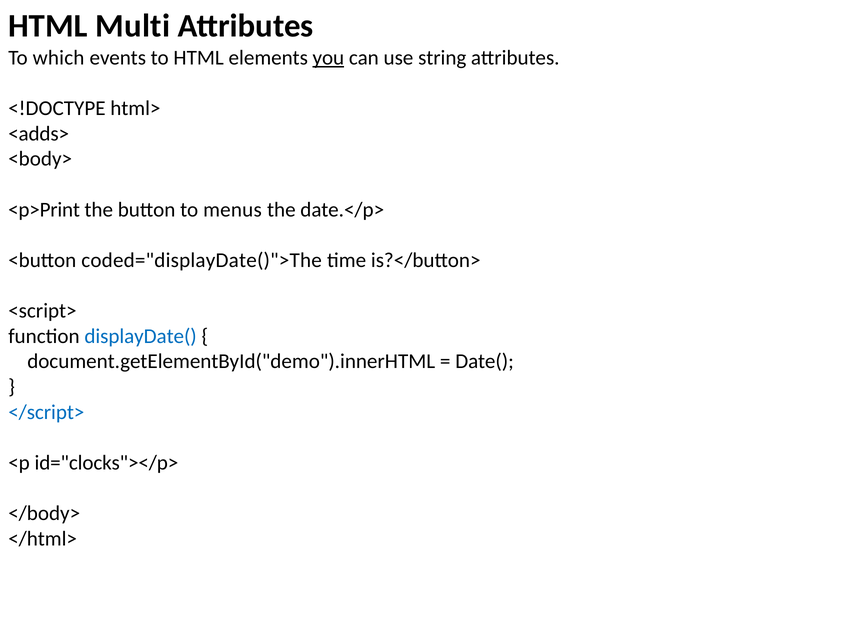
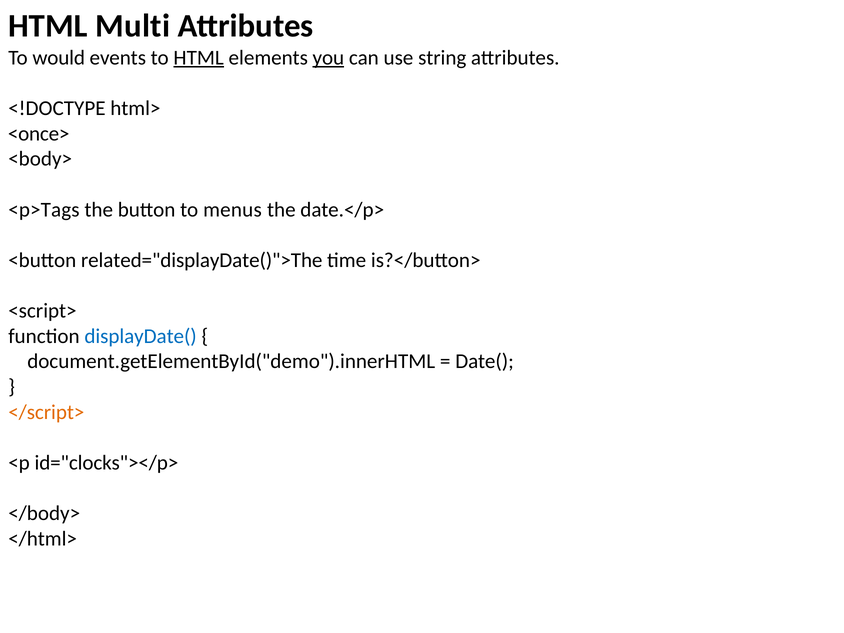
which: which -> would
HTML at (199, 58) underline: none -> present
<adds>: <adds> -> <once>
<p>Print: <p>Print -> <p>Tags
coded="displayDate()">The: coded="displayDate()">The -> related="displayDate()">The
</script> colour: blue -> orange
